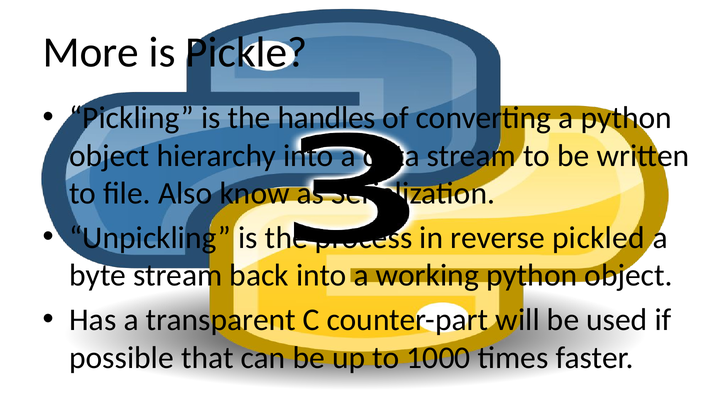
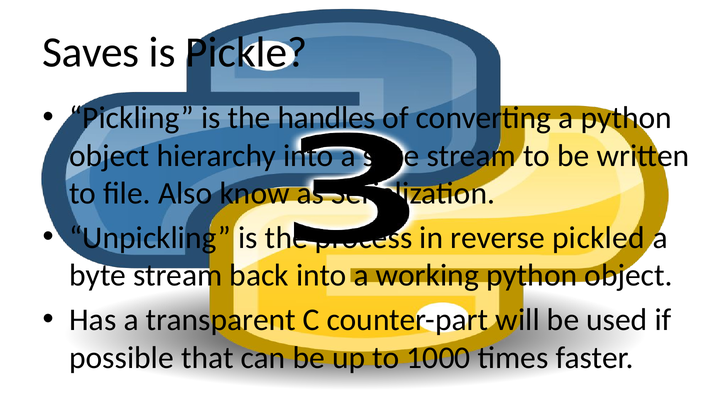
More: More -> Saves
data: data -> sure
